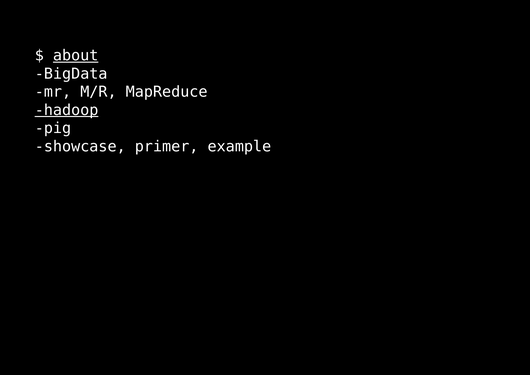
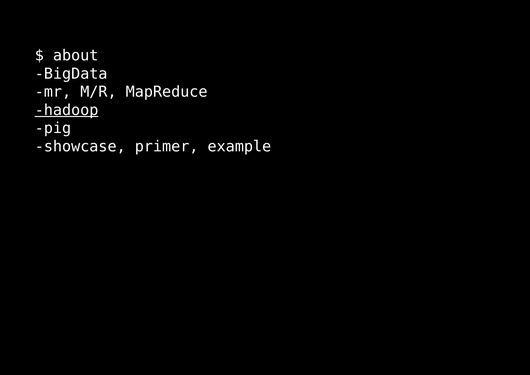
about underline: present -> none
